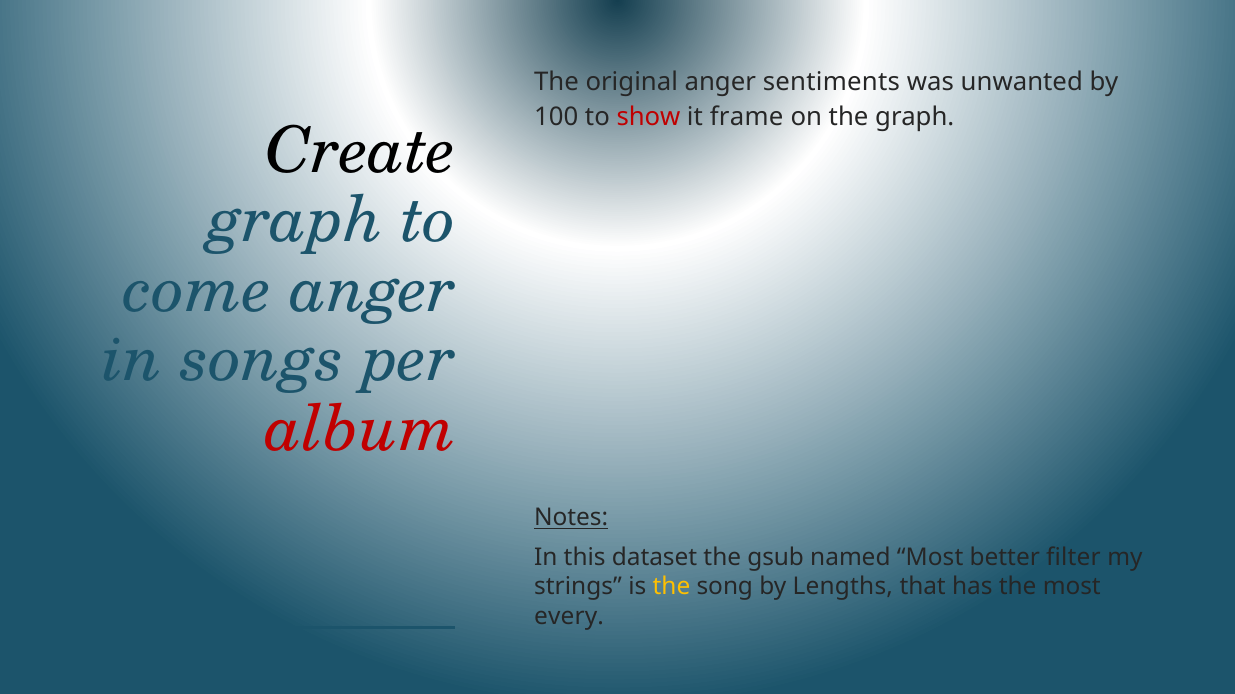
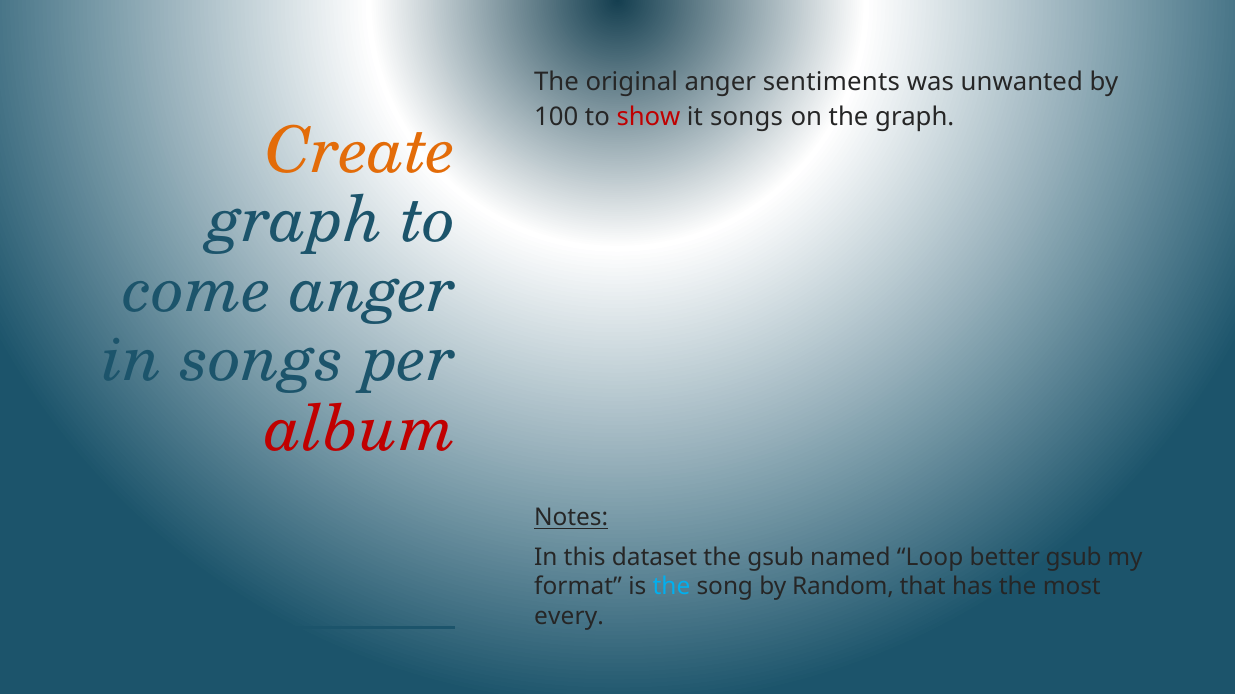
it frame: frame -> songs
Create colour: black -> orange
named Most: Most -> Loop
better filter: filter -> gsub
strings: strings -> format
the at (671, 587) colour: yellow -> light blue
Lengths: Lengths -> Random
